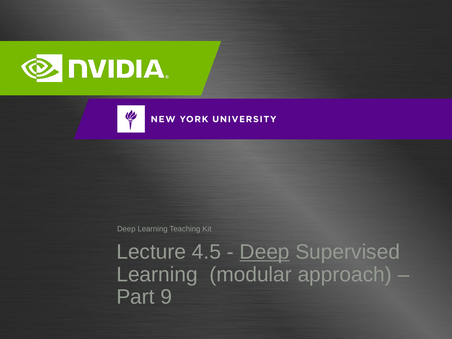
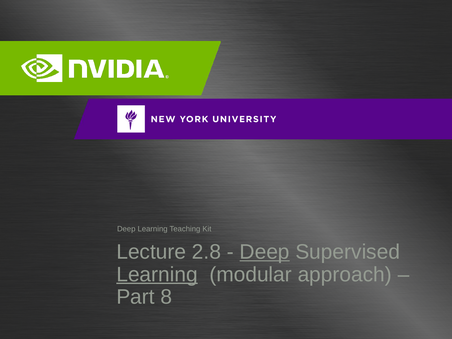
4.5: 4.5 -> 2.8
Learning at (157, 274) underline: none -> present
9: 9 -> 8
